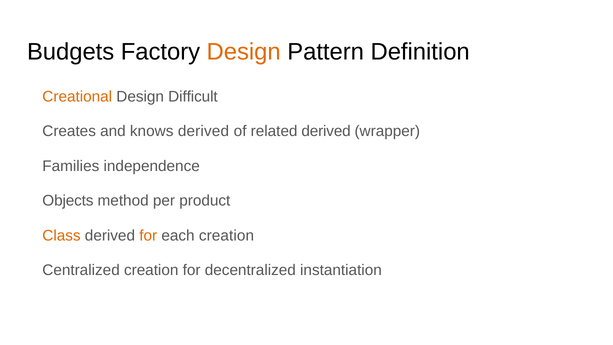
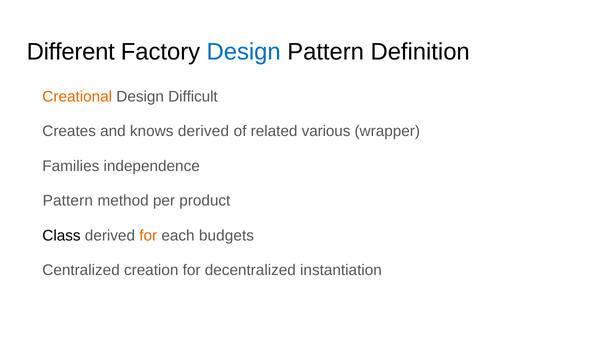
Budgets: Budgets -> Different
Design at (244, 52) colour: orange -> blue
related derived: derived -> various
Objects at (68, 201): Objects -> Pattern
Class colour: orange -> black
each creation: creation -> budgets
